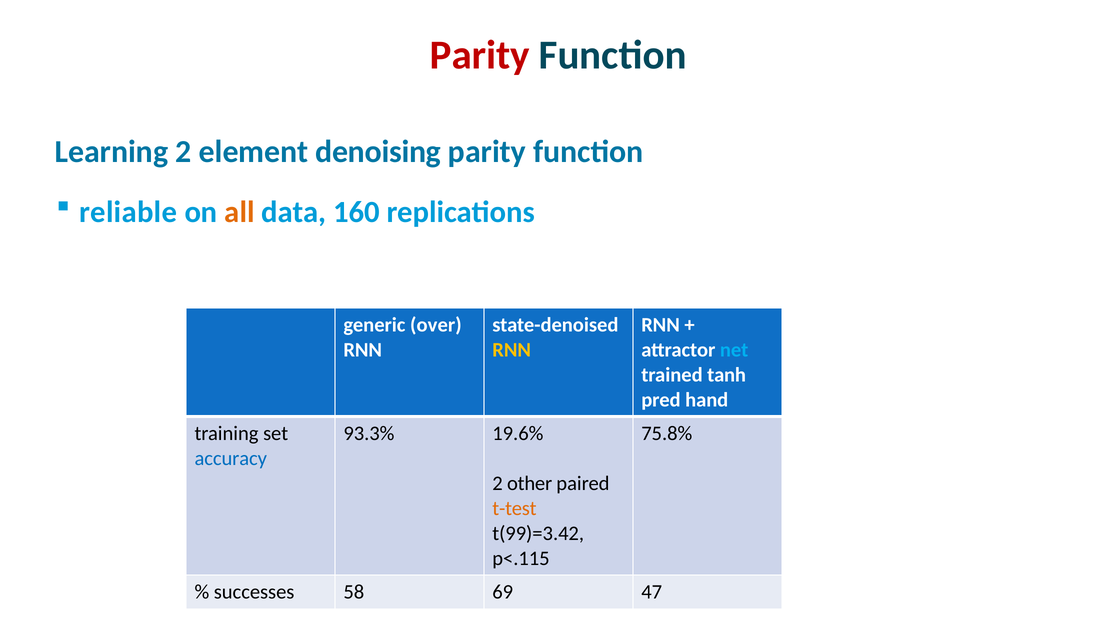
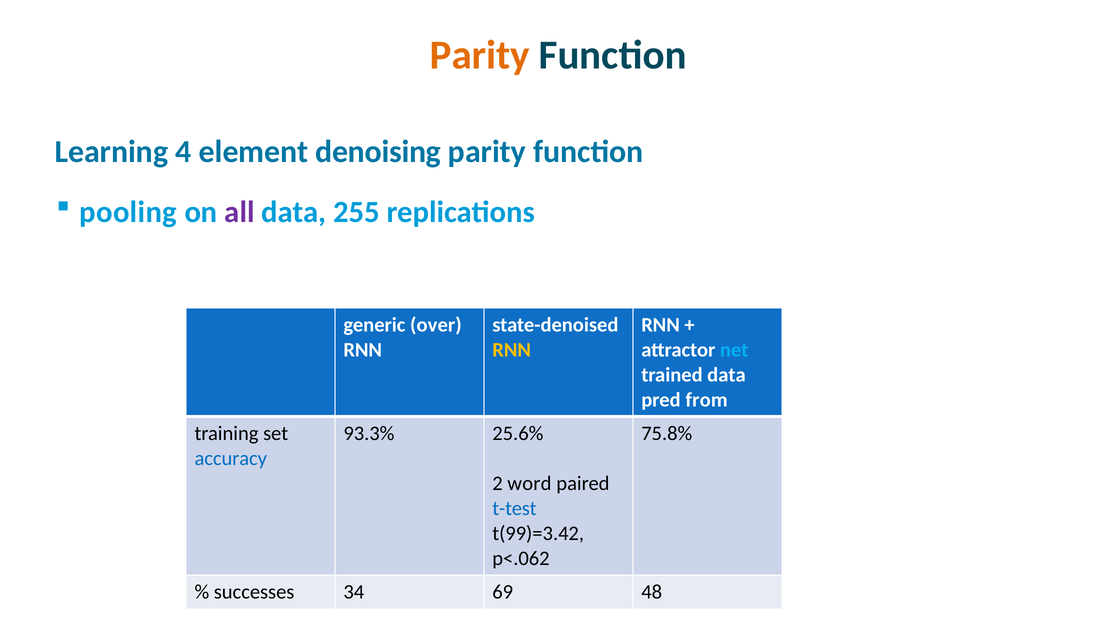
Parity at (480, 55) colour: red -> orange
Learning 2: 2 -> 4
reliable: reliable -> pooling
all colour: orange -> purple
160: 160 -> 255
trained tanh: tanh -> data
hand: hand -> from
19.6%: 19.6% -> 25.6%
other: other -> word
t-test colour: orange -> blue
p<.115: p<.115 -> p<.062
58: 58 -> 34
47: 47 -> 48
